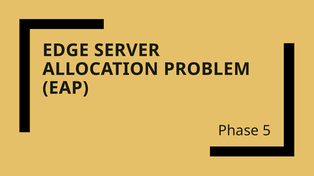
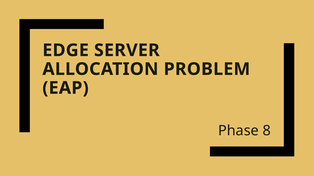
5: 5 -> 8
